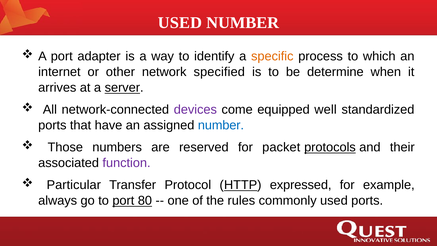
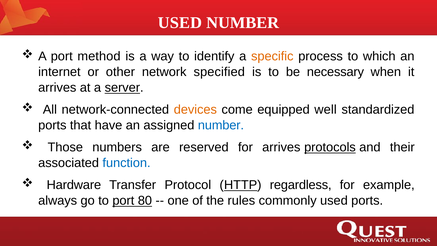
adapter: adapter -> method
determine: determine -> necessary
devices colour: purple -> orange
for packet: packet -> arrives
function colour: purple -> blue
Particular: Particular -> Hardware
expressed: expressed -> regardless
